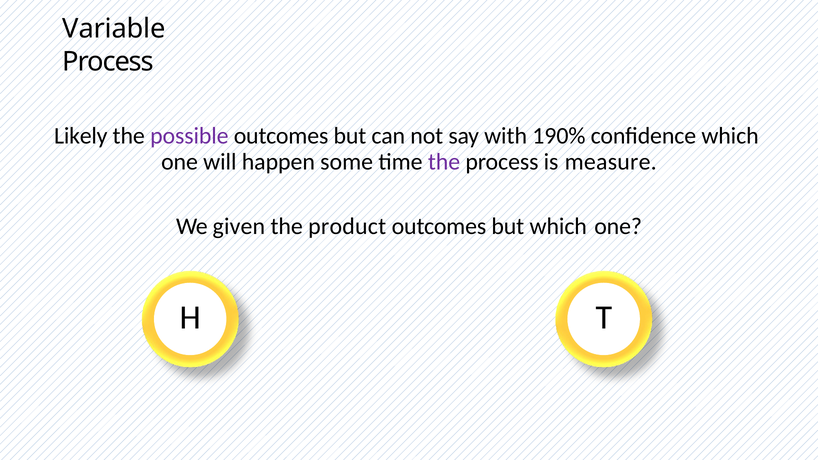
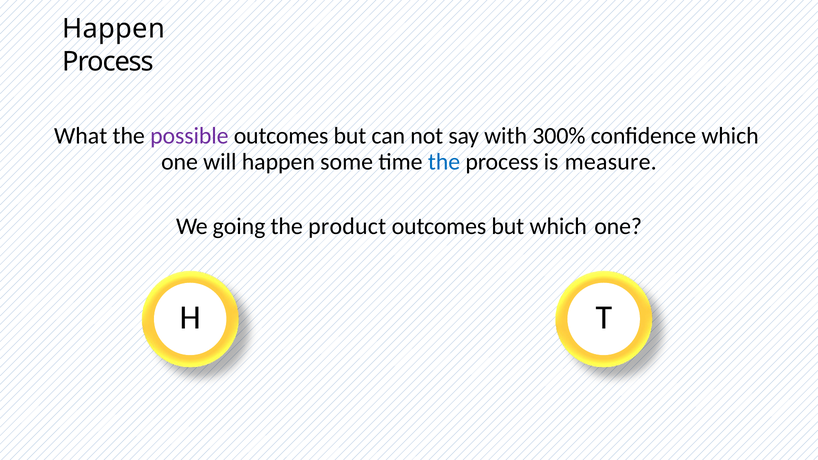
Variable at (114, 29): Variable -> Happen
Likely: Likely -> What
190%: 190% -> 300%
the at (444, 162) colour: purple -> blue
given: given -> going
